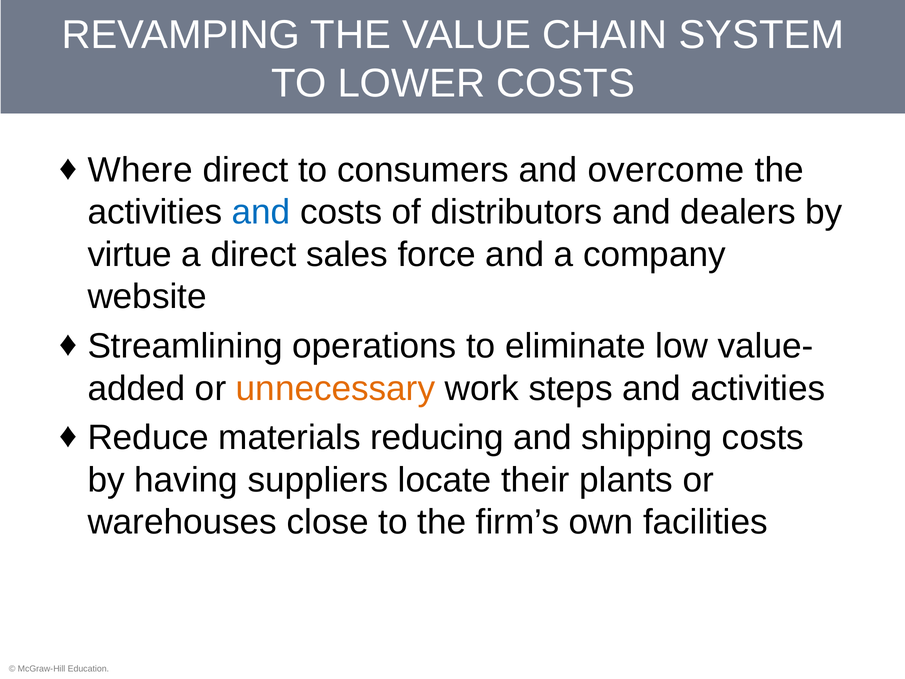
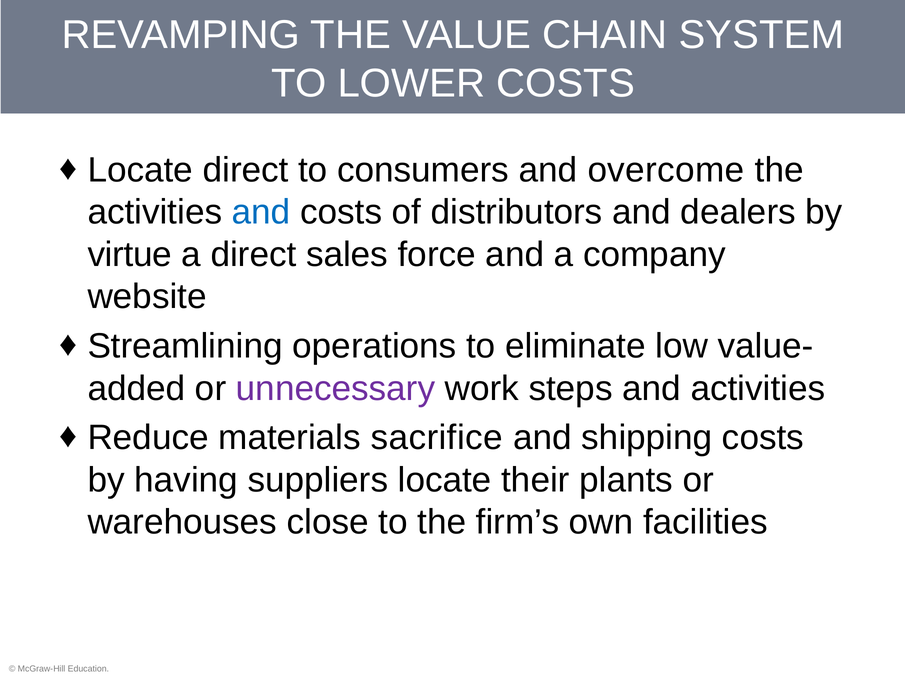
Where at (140, 170): Where -> Locate
unnecessary colour: orange -> purple
reducing: reducing -> sacrifice
